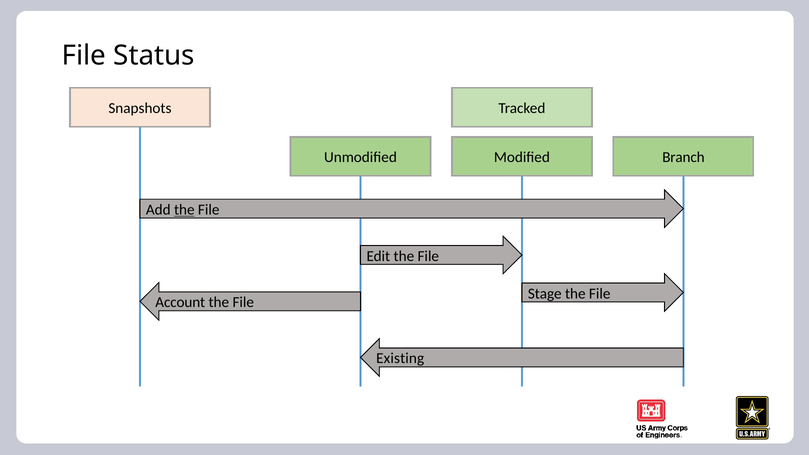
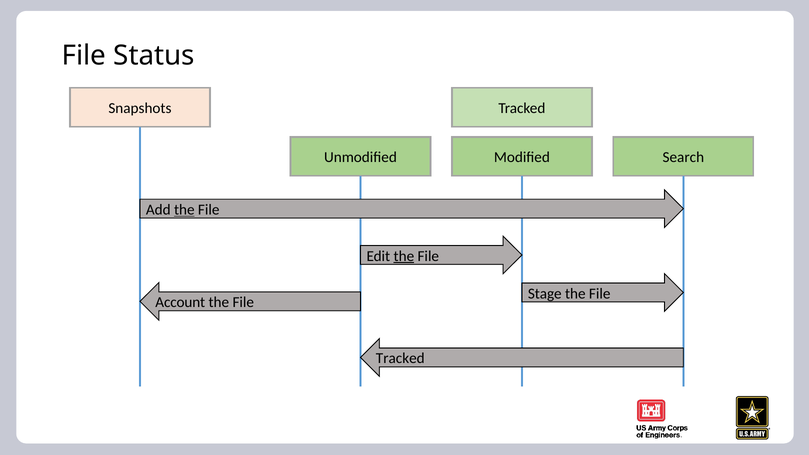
Branch: Branch -> Search
the at (404, 256) underline: none -> present
Existing at (400, 359): Existing -> Tracked
